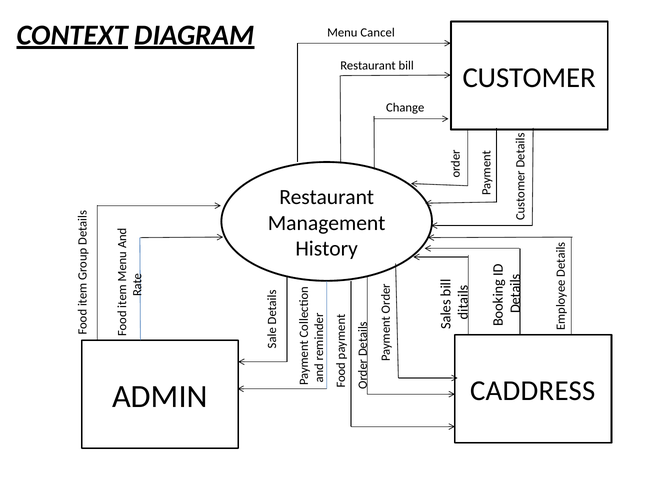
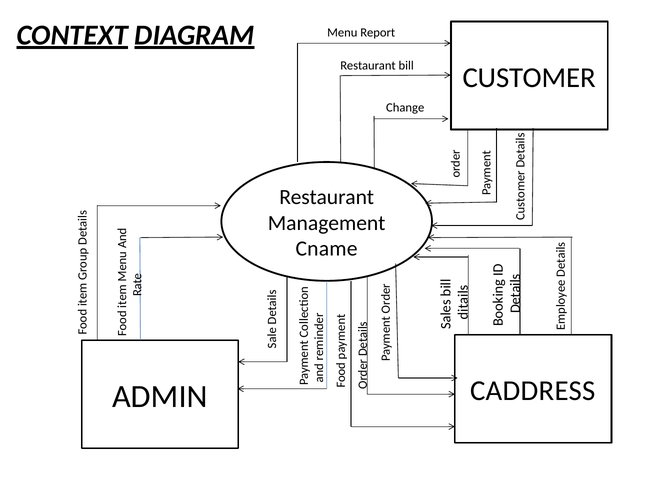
Cancel: Cancel -> Report
History: History -> Cname
